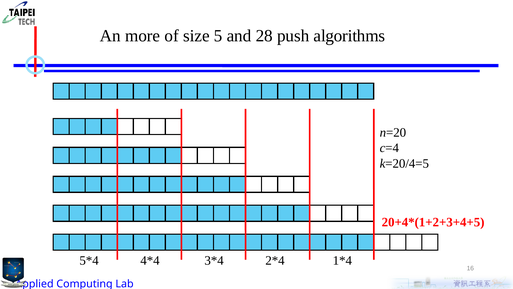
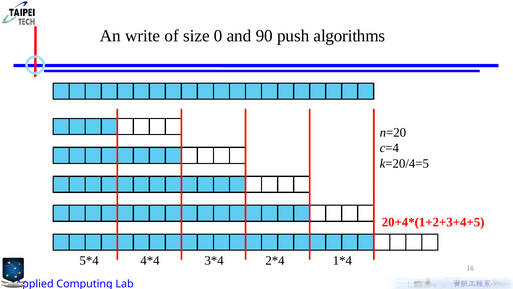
more: more -> write
5: 5 -> 0
28: 28 -> 90
